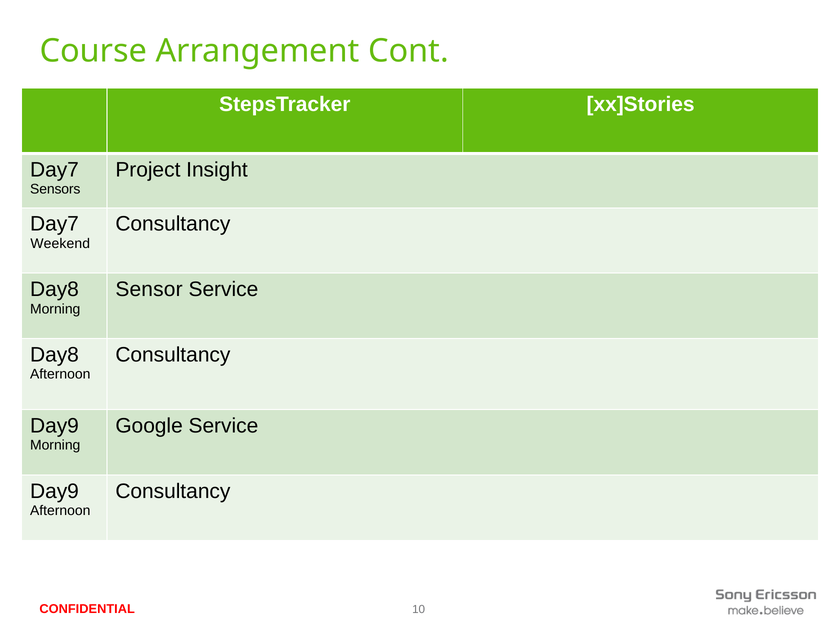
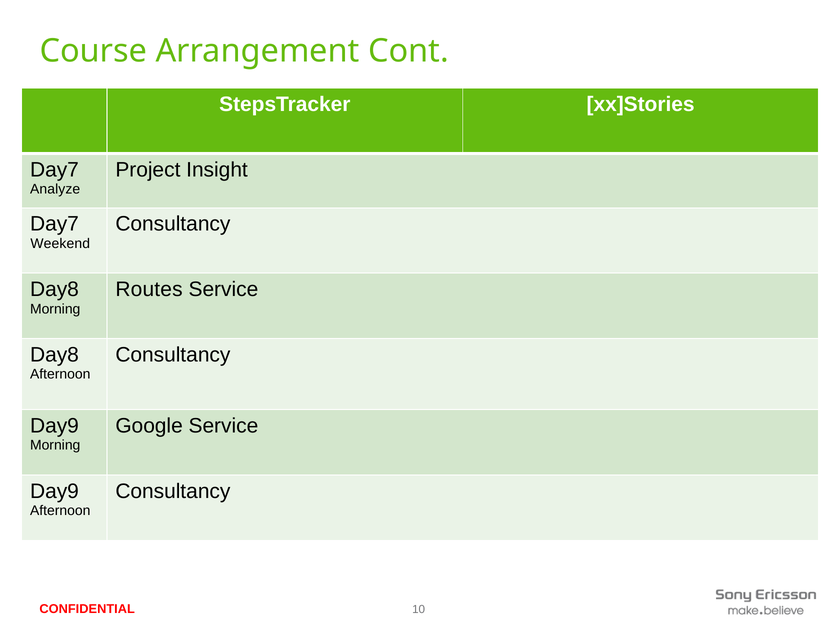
Sensors: Sensors -> Analyze
Sensor: Sensor -> Routes
